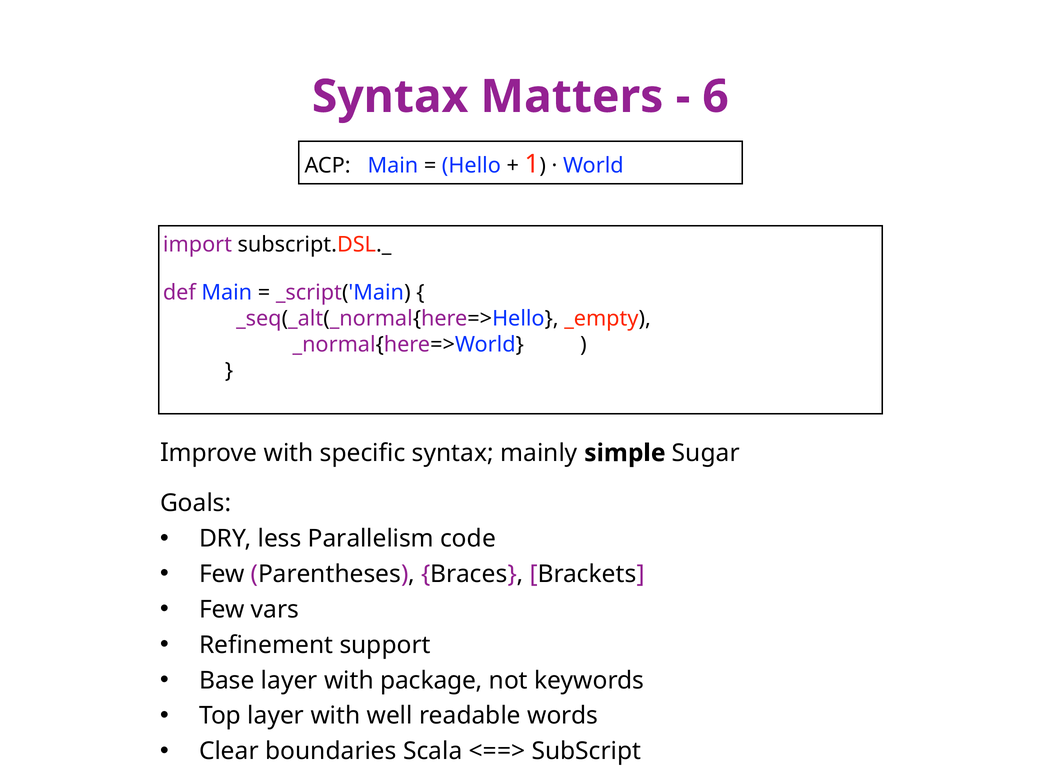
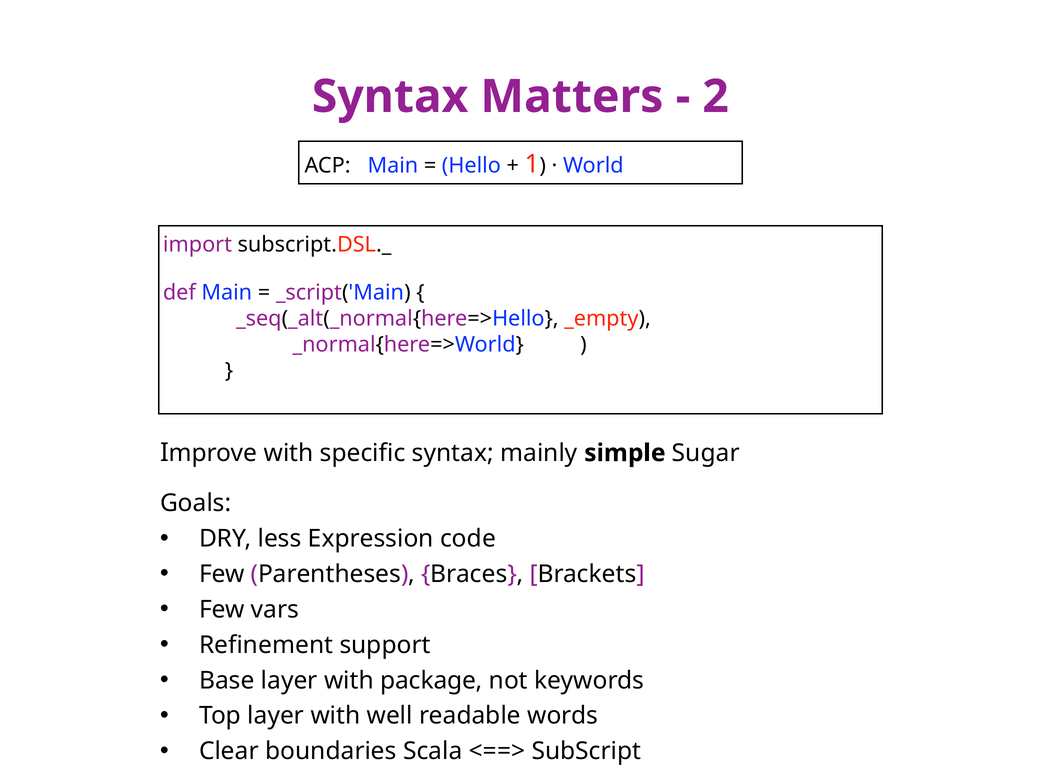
6: 6 -> 2
Parallelism: Parallelism -> Expression
